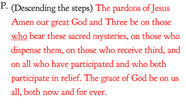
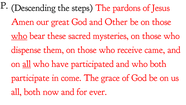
Three: Three -> Other
third: third -> came
all at (27, 64) underline: none -> present
relief: relief -> come
